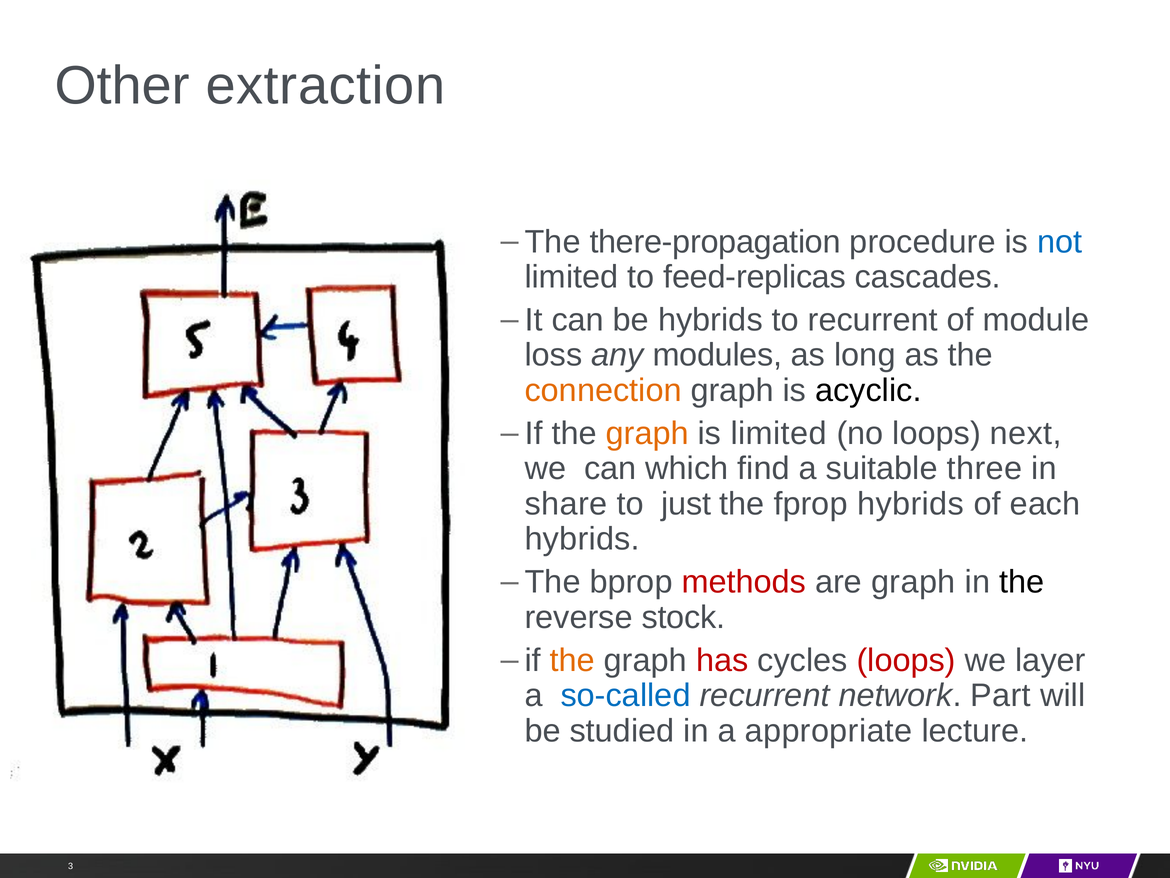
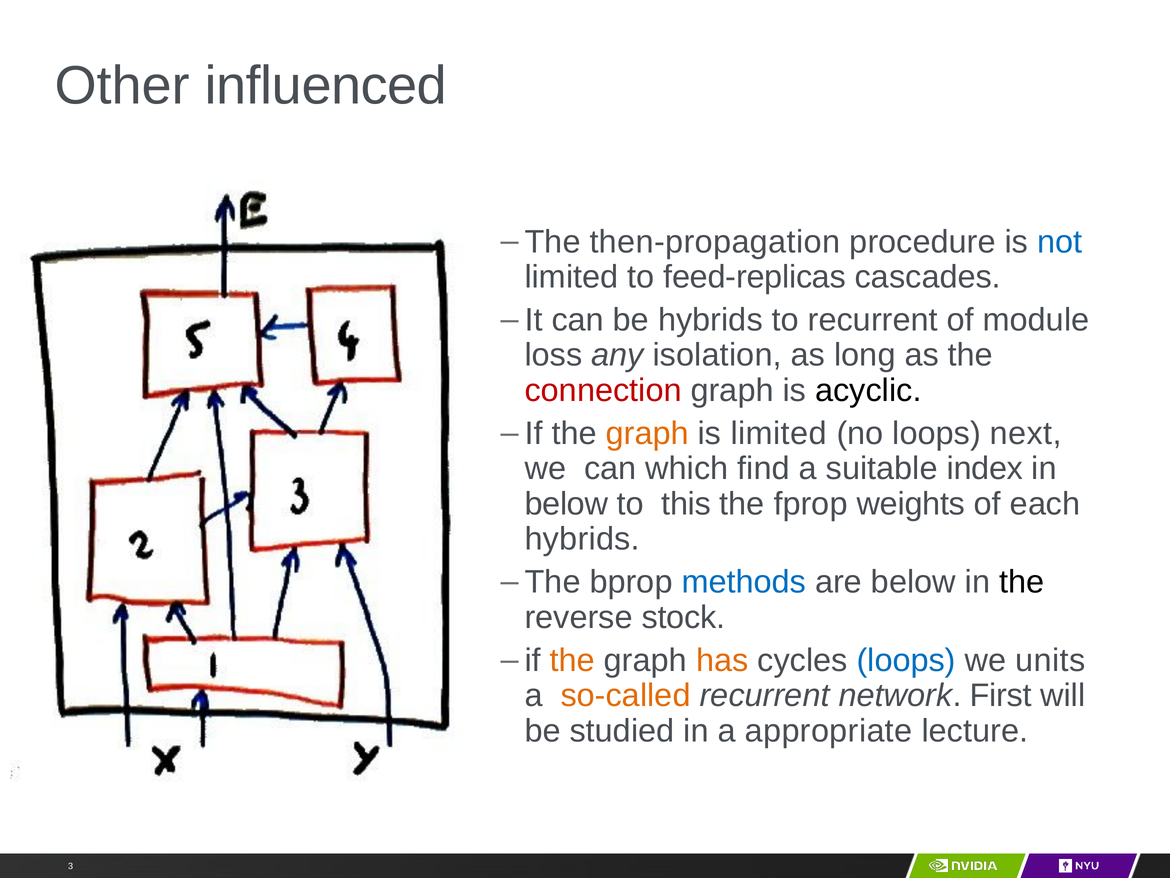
extraction: extraction -> influenced
there-propagation: there-propagation -> then-propagation
modules: modules -> isolation
connection colour: orange -> red
three: three -> index
share at (566, 504): share -> below
just: just -> this
fprop hybrids: hybrids -> weights
methods colour: red -> blue
are graph: graph -> below
has colour: red -> orange
loops at (906, 660) colour: red -> blue
layer: layer -> units
so-called colour: blue -> orange
Part: Part -> First
